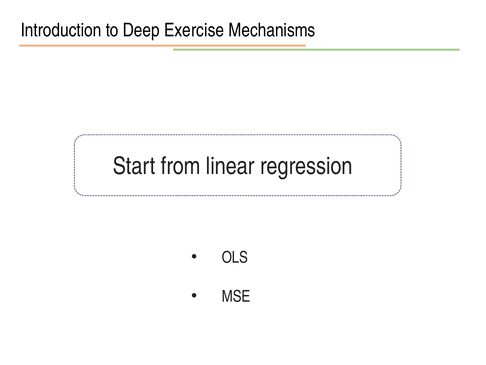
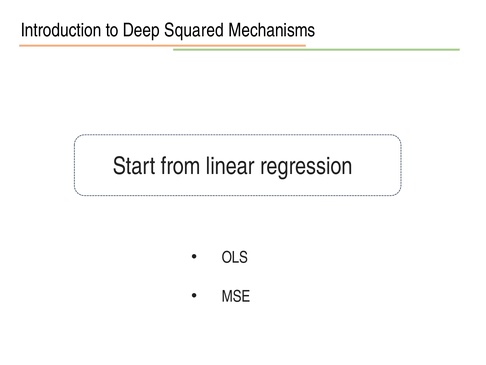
Exercise: Exercise -> Squared
